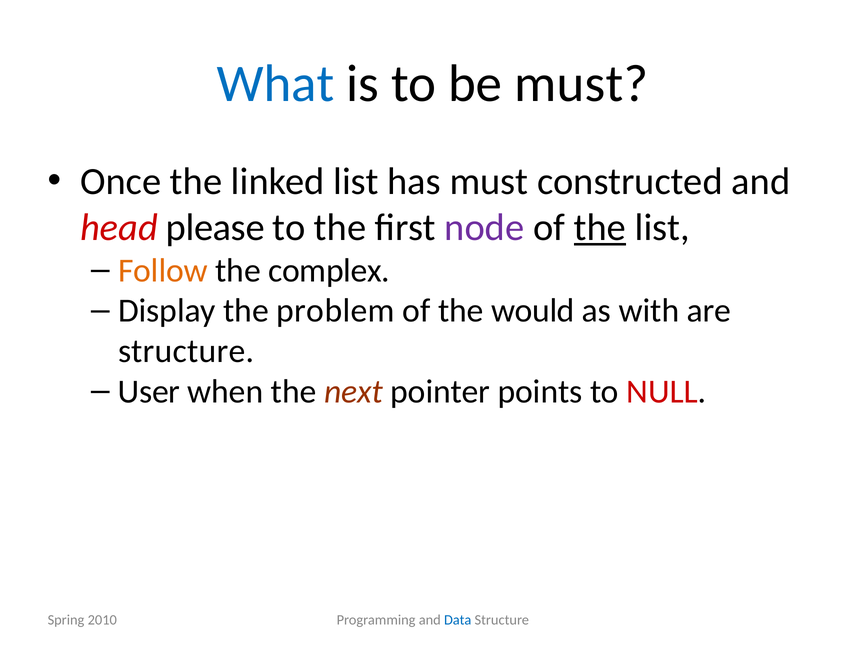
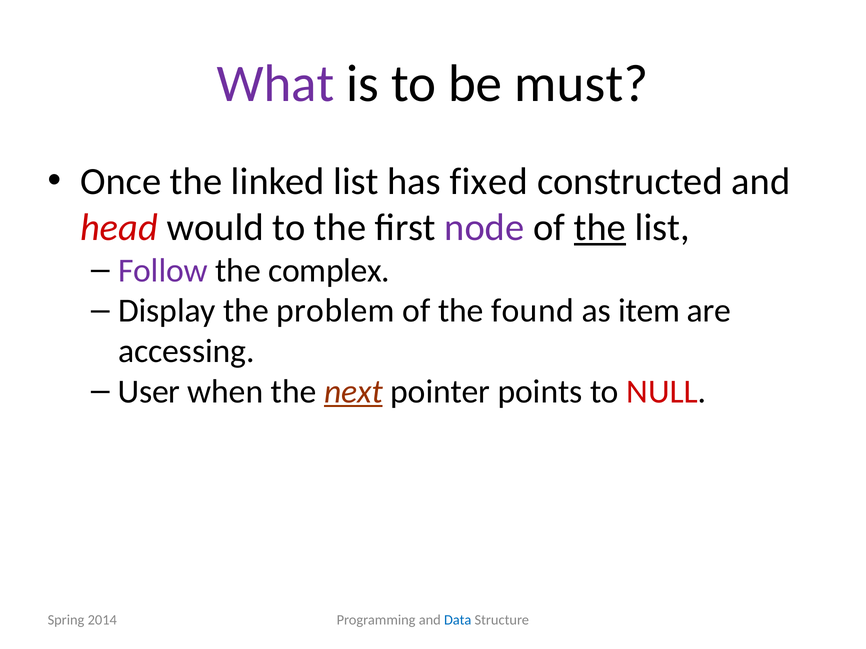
What colour: blue -> purple
has must: must -> fixed
please: please -> would
Follow colour: orange -> purple
would: would -> found
with: with -> item
structure at (186, 351): structure -> accessing
next underline: none -> present
2010: 2010 -> 2014
